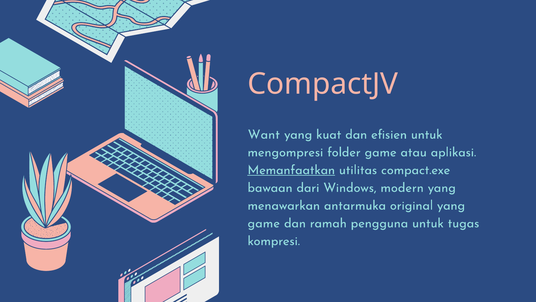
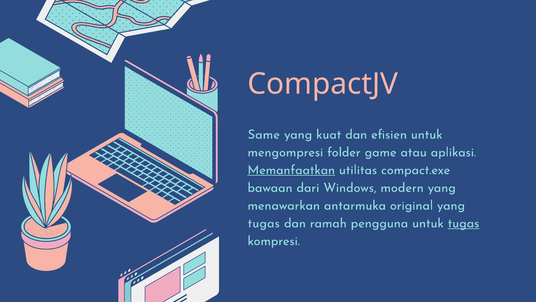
Want: Want -> Same
game at (264, 223): game -> tugas
tugas at (463, 223) underline: none -> present
